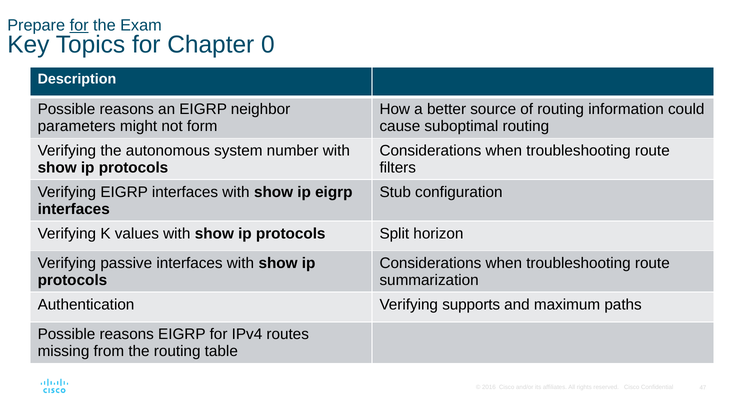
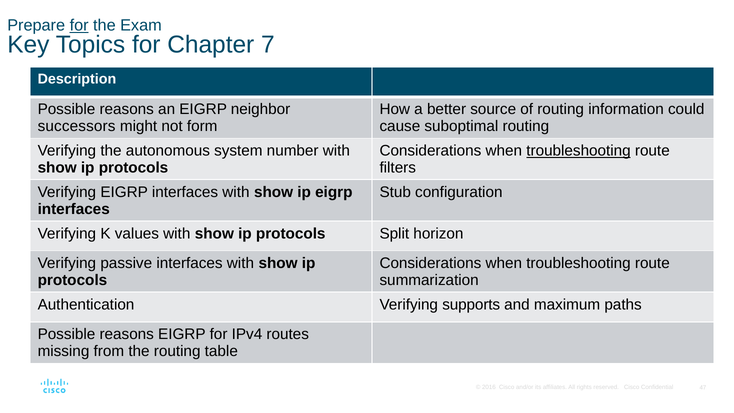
0: 0 -> 7
parameters: parameters -> successors
troubleshooting at (579, 151) underline: none -> present
